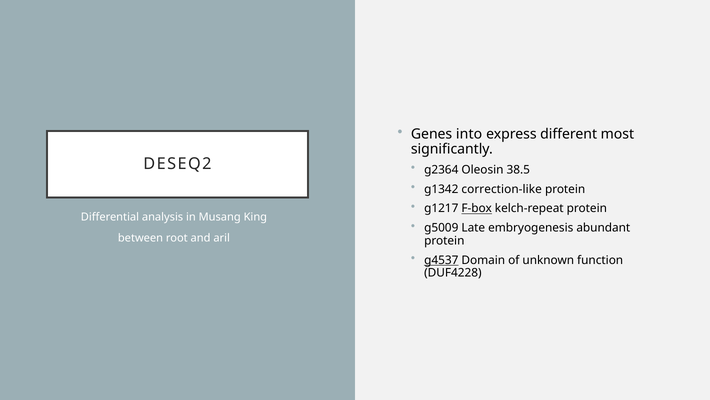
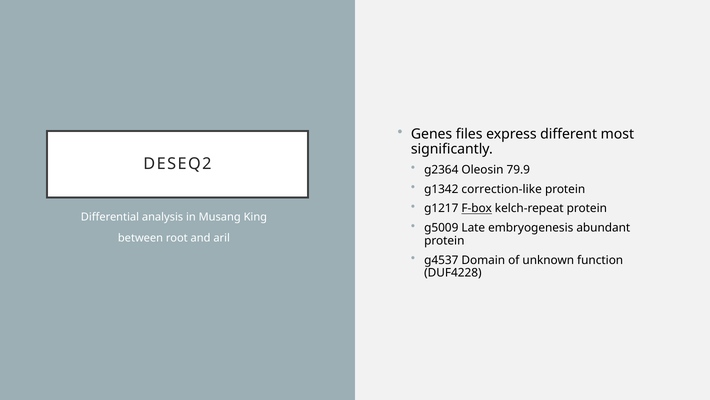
into: into -> files
38.5: 38.5 -> 79.9
g4537 underline: present -> none
